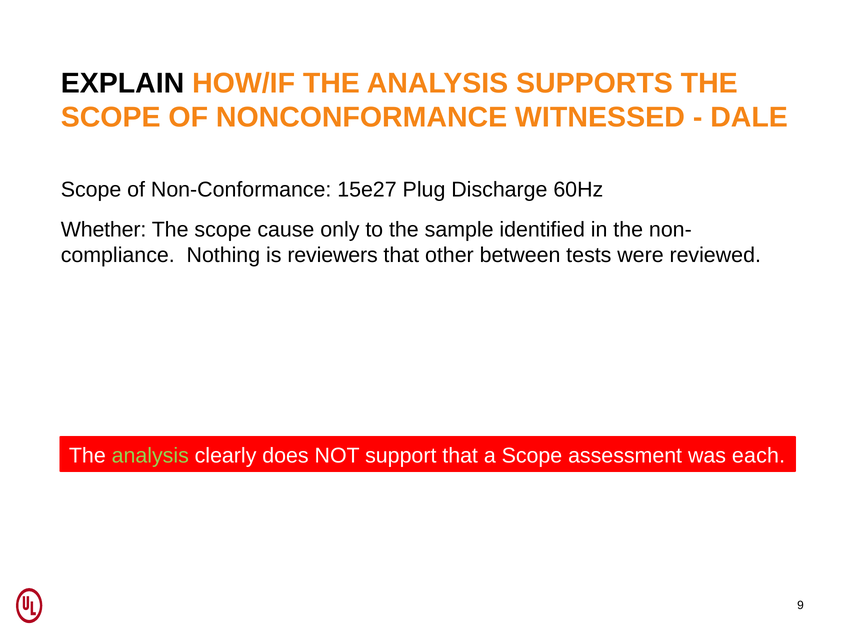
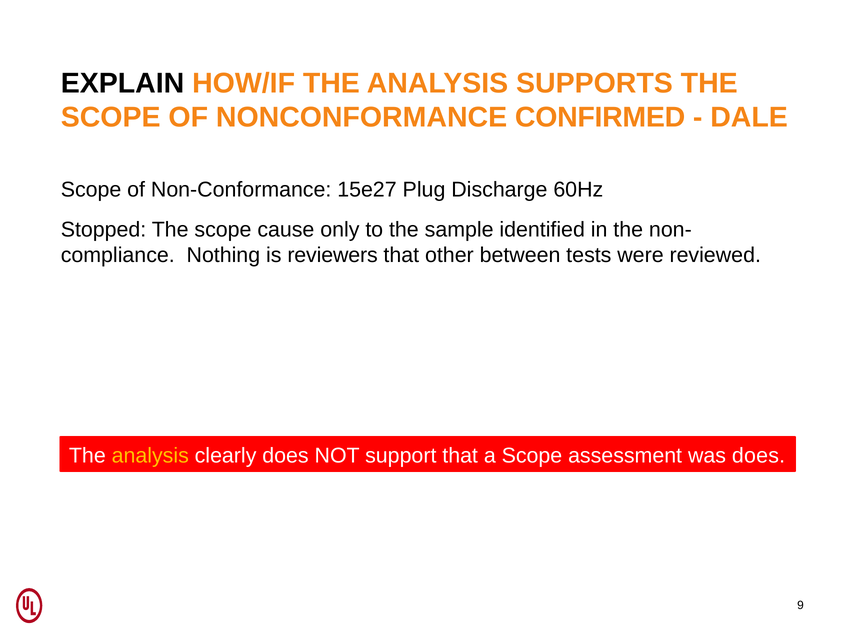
WITNESSED: WITNESSED -> CONFIRMED
Whether: Whether -> Stopped
analysis at (150, 455) colour: light green -> yellow
was each: each -> does
